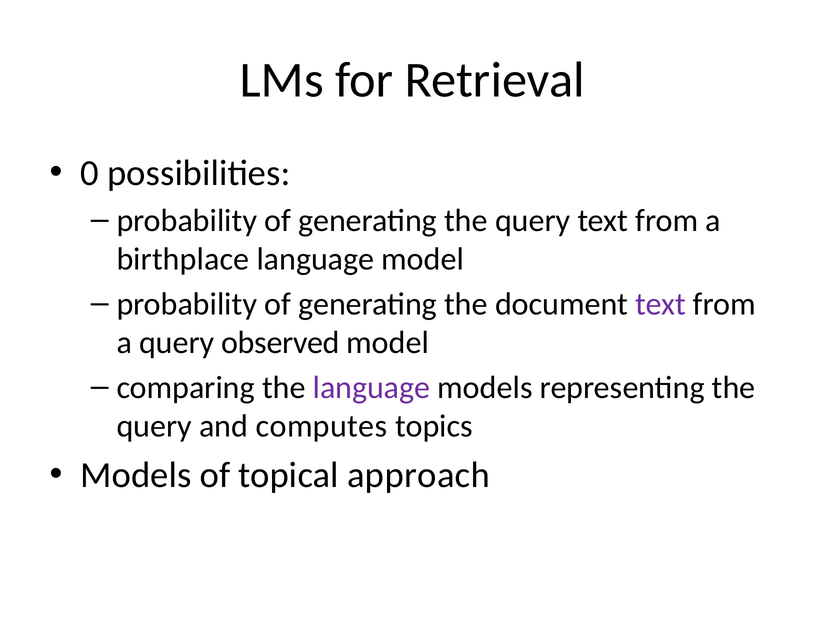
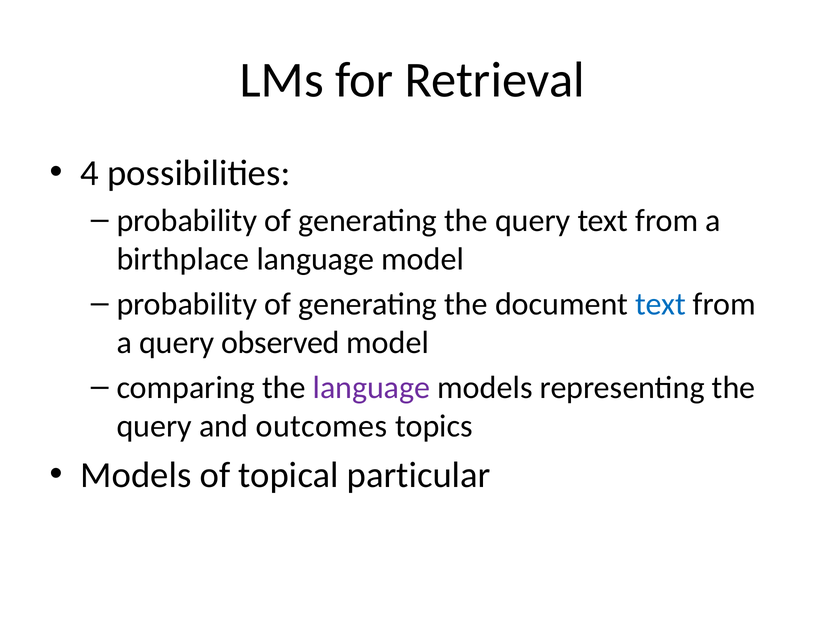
0: 0 -> 4
text at (660, 304) colour: purple -> blue
computes: computes -> outcomes
approach: approach -> particular
